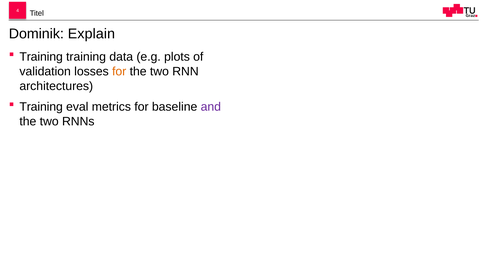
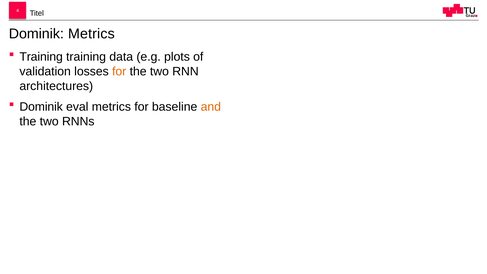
Explain at (91, 34): Explain -> Metrics
Training at (41, 107): Training -> Dominik
and colour: purple -> orange
